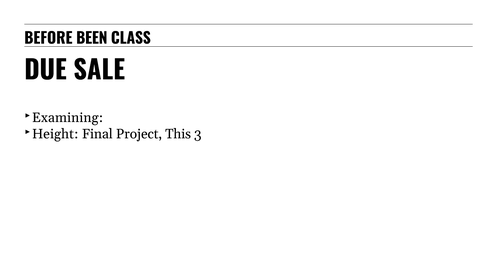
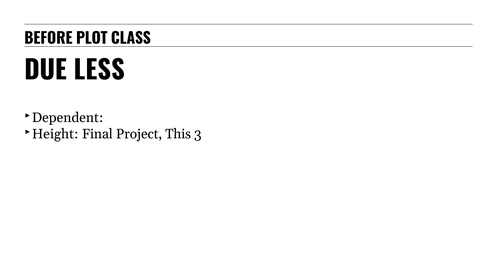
BEEN: BEEN -> PLOT
SALE: SALE -> LESS
Examining: Examining -> Dependent
